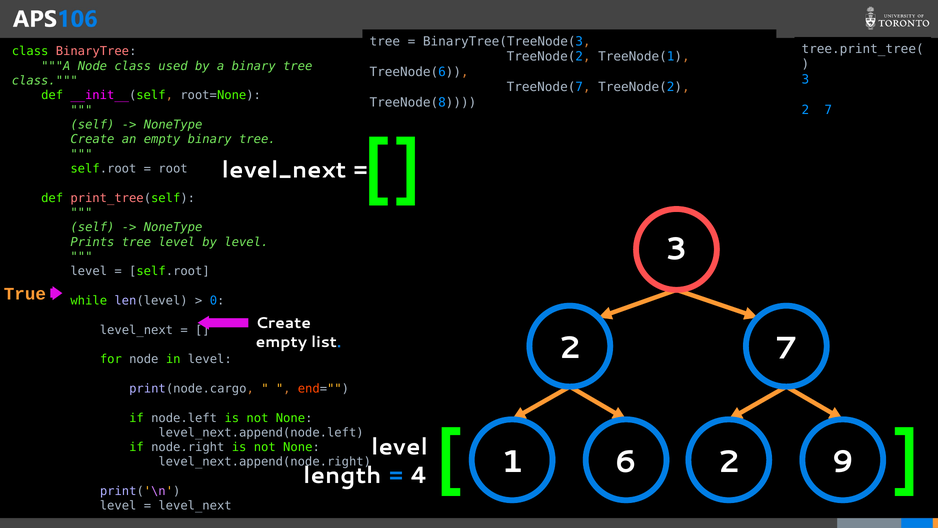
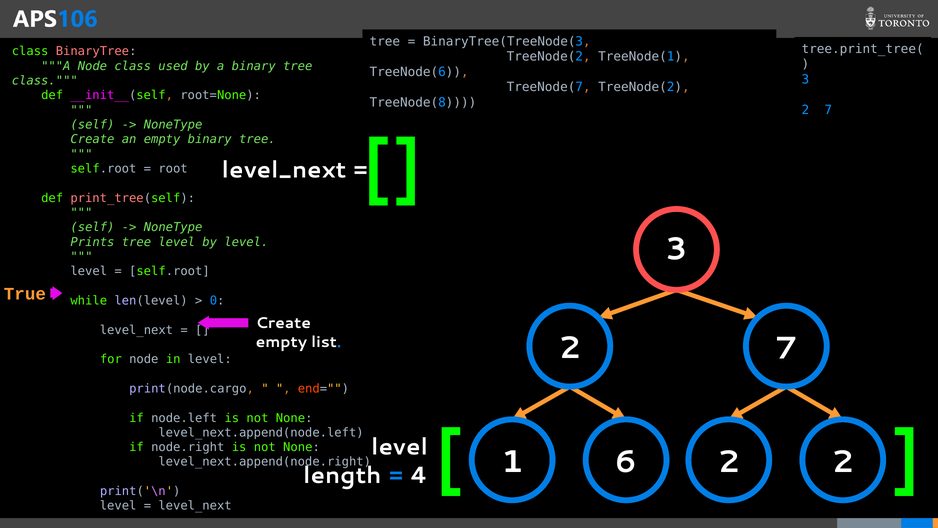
2 9: 9 -> 2
